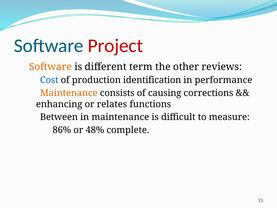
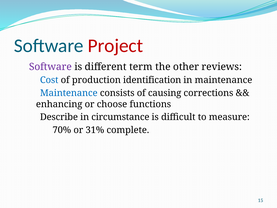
Software at (50, 67) colour: orange -> purple
in performance: performance -> maintenance
Maintenance at (69, 93) colour: orange -> blue
relates: relates -> choose
Between: Between -> Describe
in maintenance: maintenance -> circumstance
86%: 86% -> 70%
48%: 48% -> 31%
